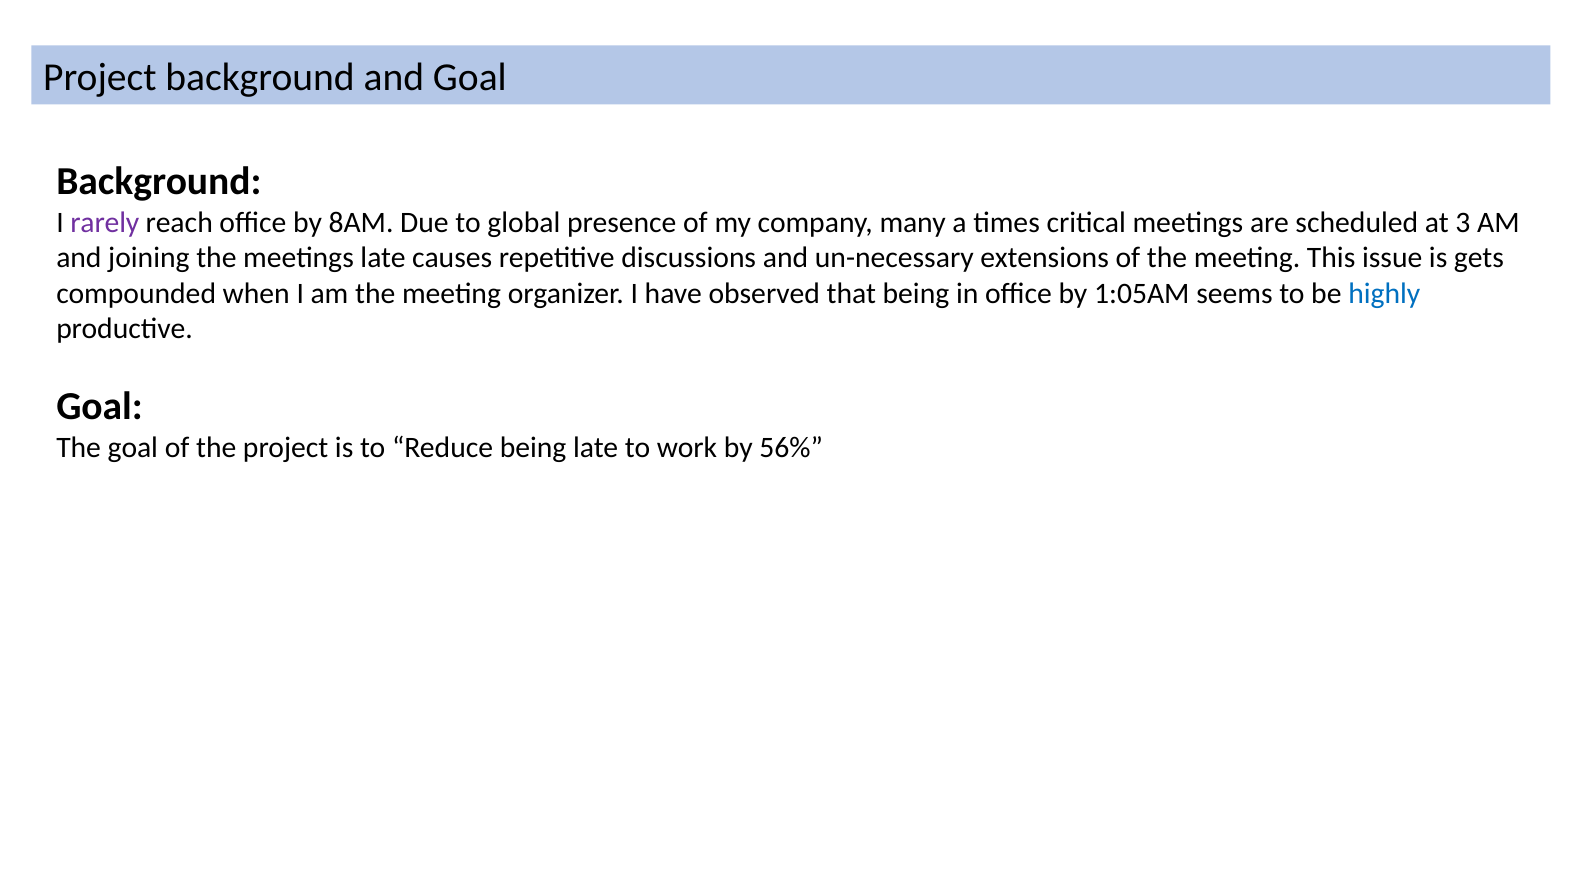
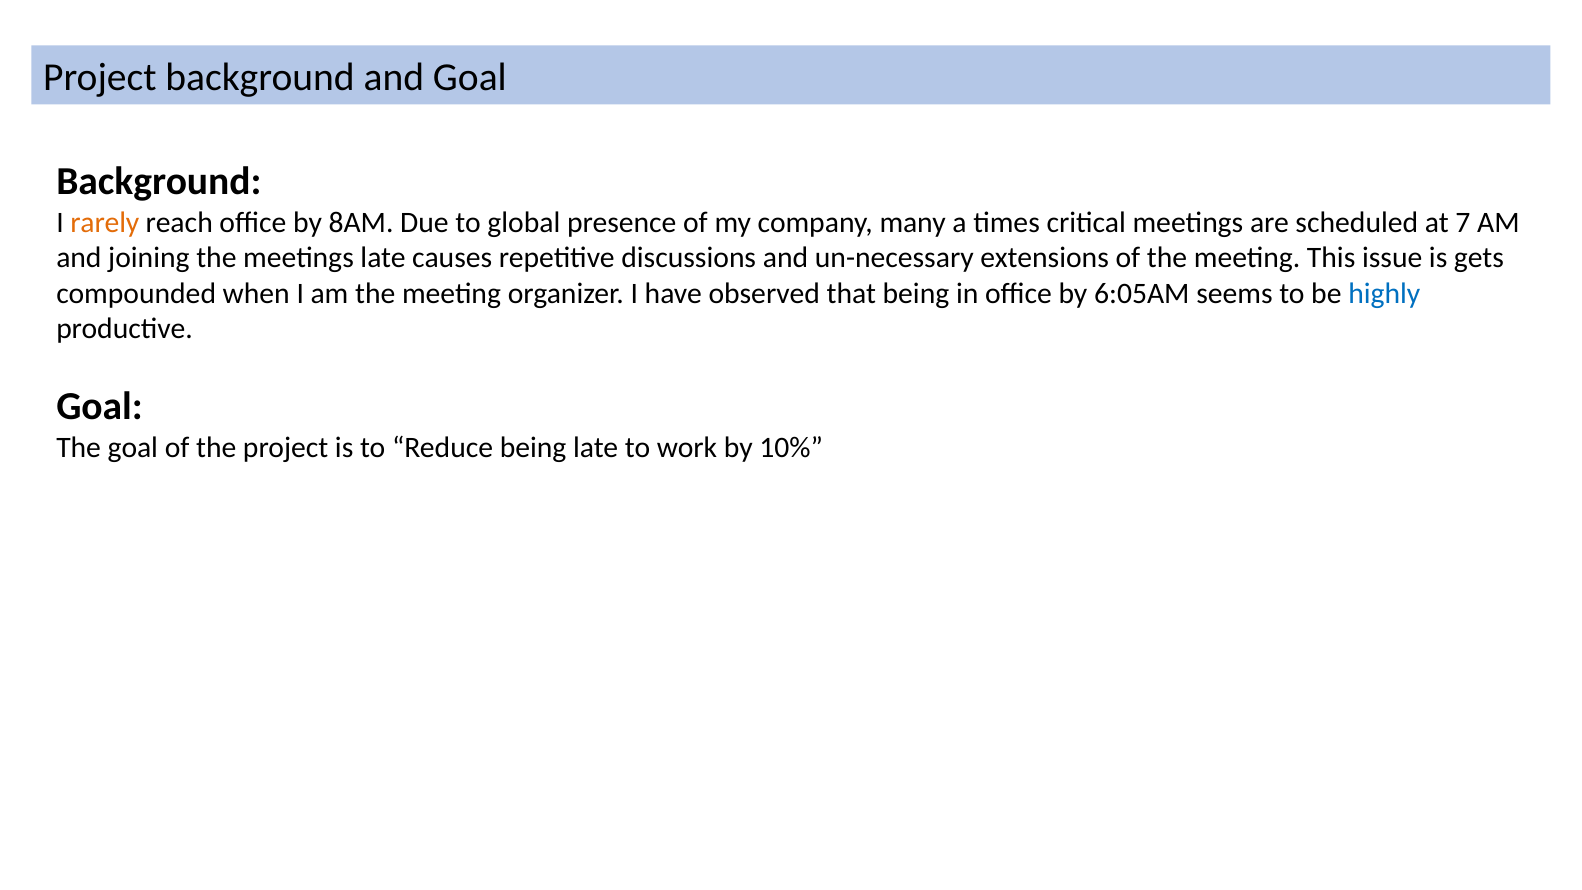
rarely colour: purple -> orange
3: 3 -> 7
1:05AM: 1:05AM -> 6:05AM
56%: 56% -> 10%
